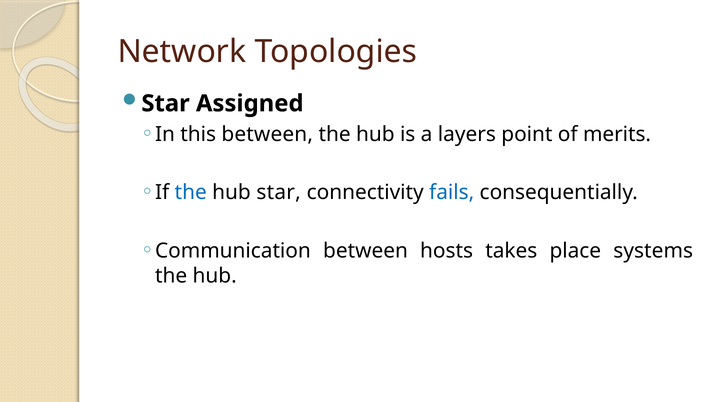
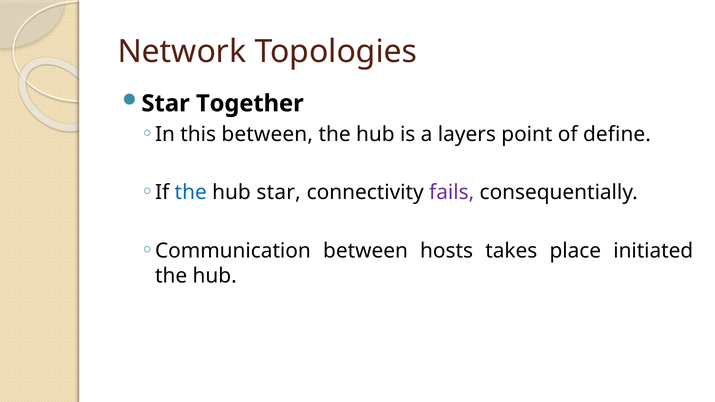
Assigned: Assigned -> Together
merits: merits -> define
fails colour: blue -> purple
systems: systems -> initiated
